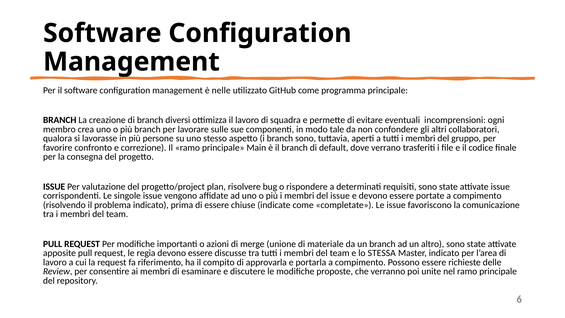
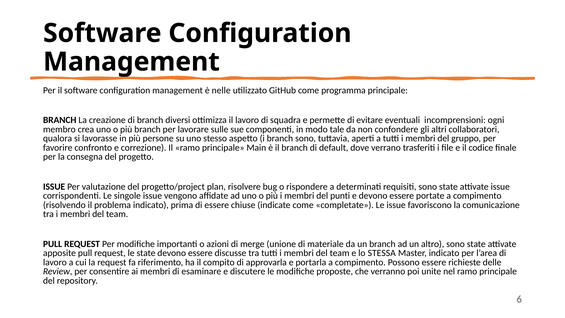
del issue: issue -> punti
le regia: regia -> state
